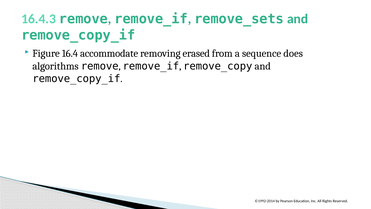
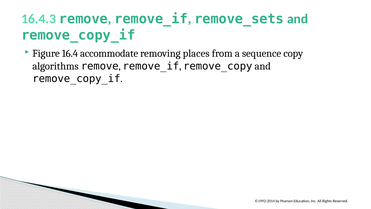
erased: erased -> places
does: does -> copy
